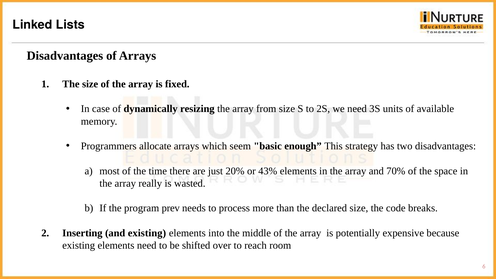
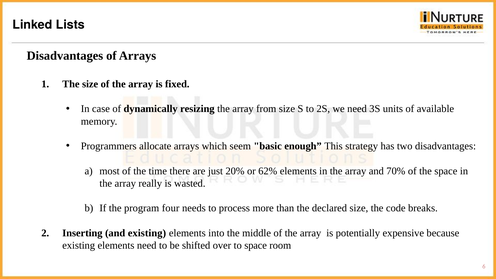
43%: 43% -> 62%
prev: prev -> four
to reach: reach -> space
